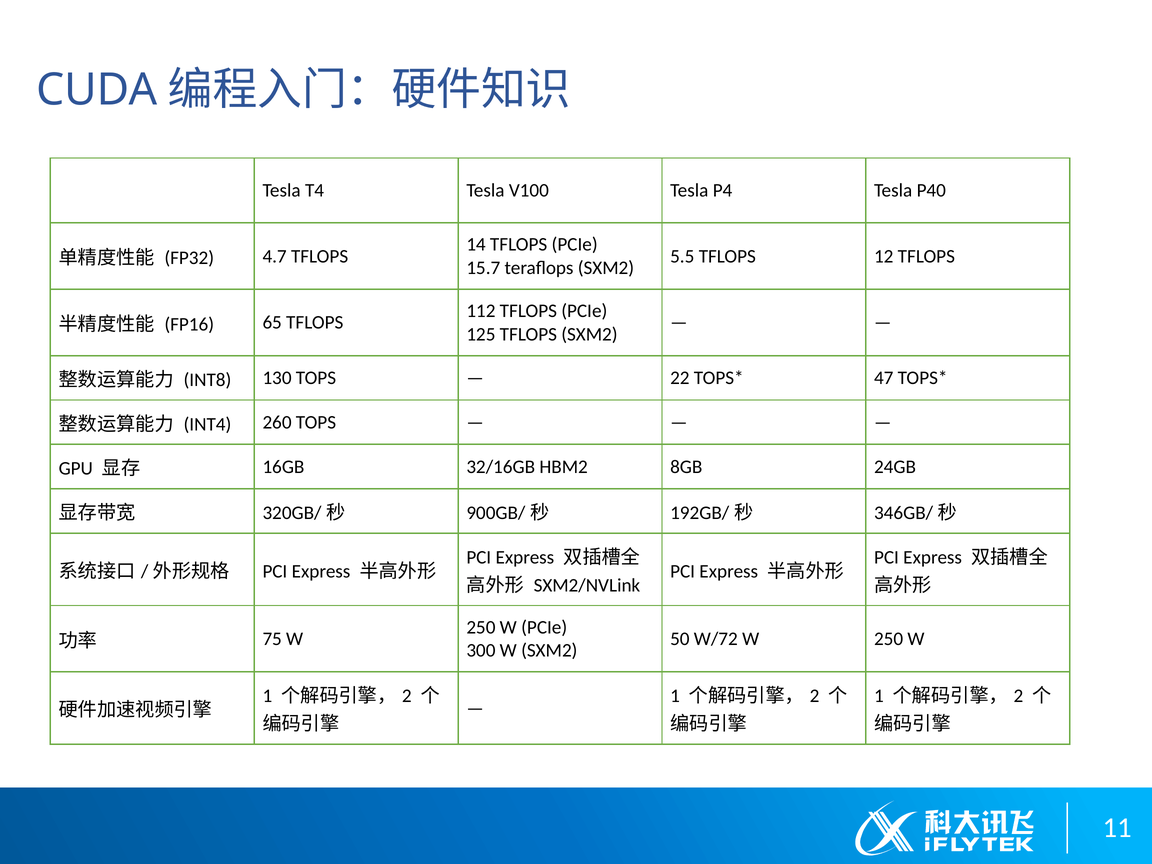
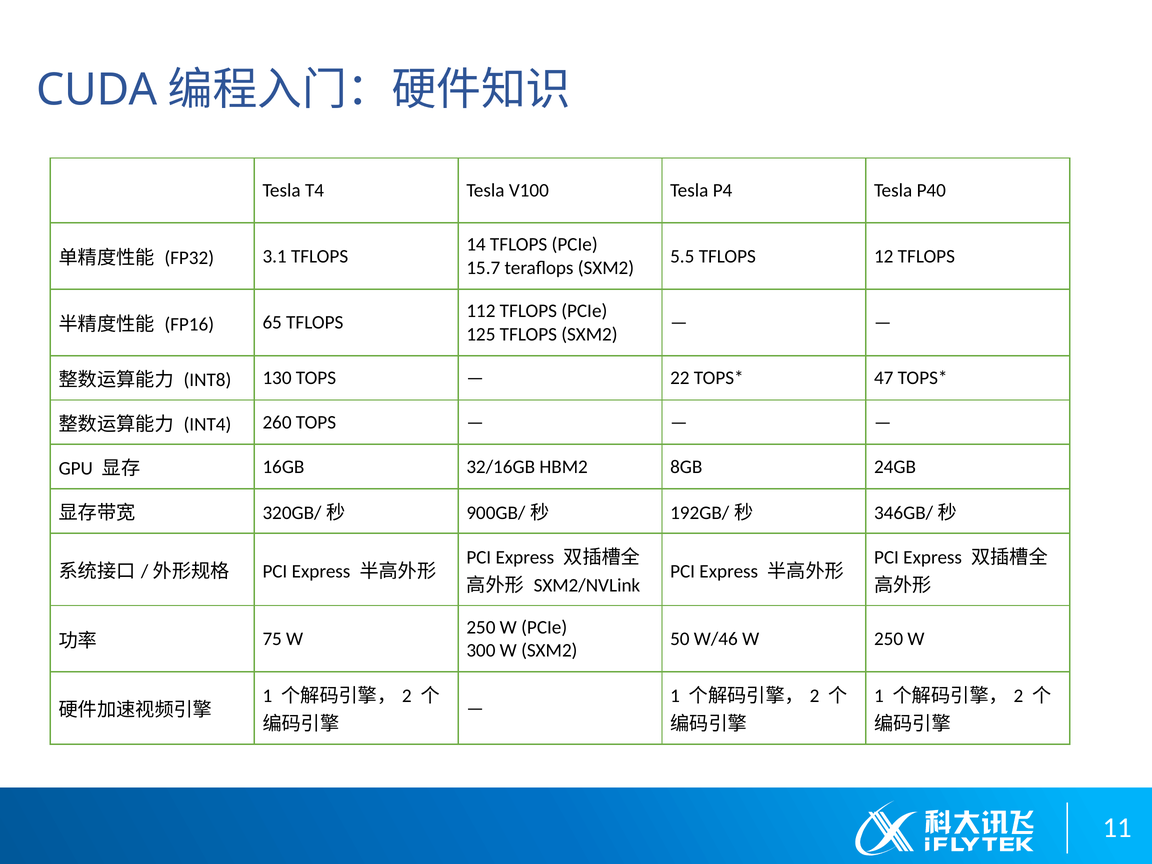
4.7: 4.7 -> 3.1
W/72: W/72 -> W/46
